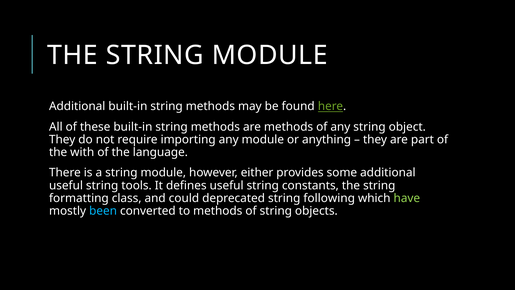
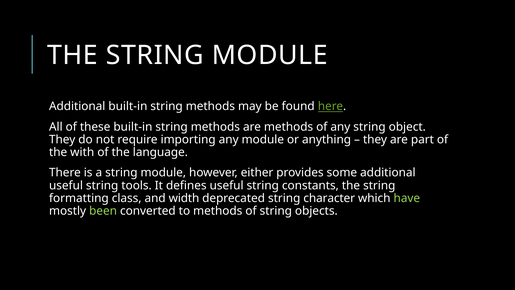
could: could -> width
following: following -> character
been colour: light blue -> light green
